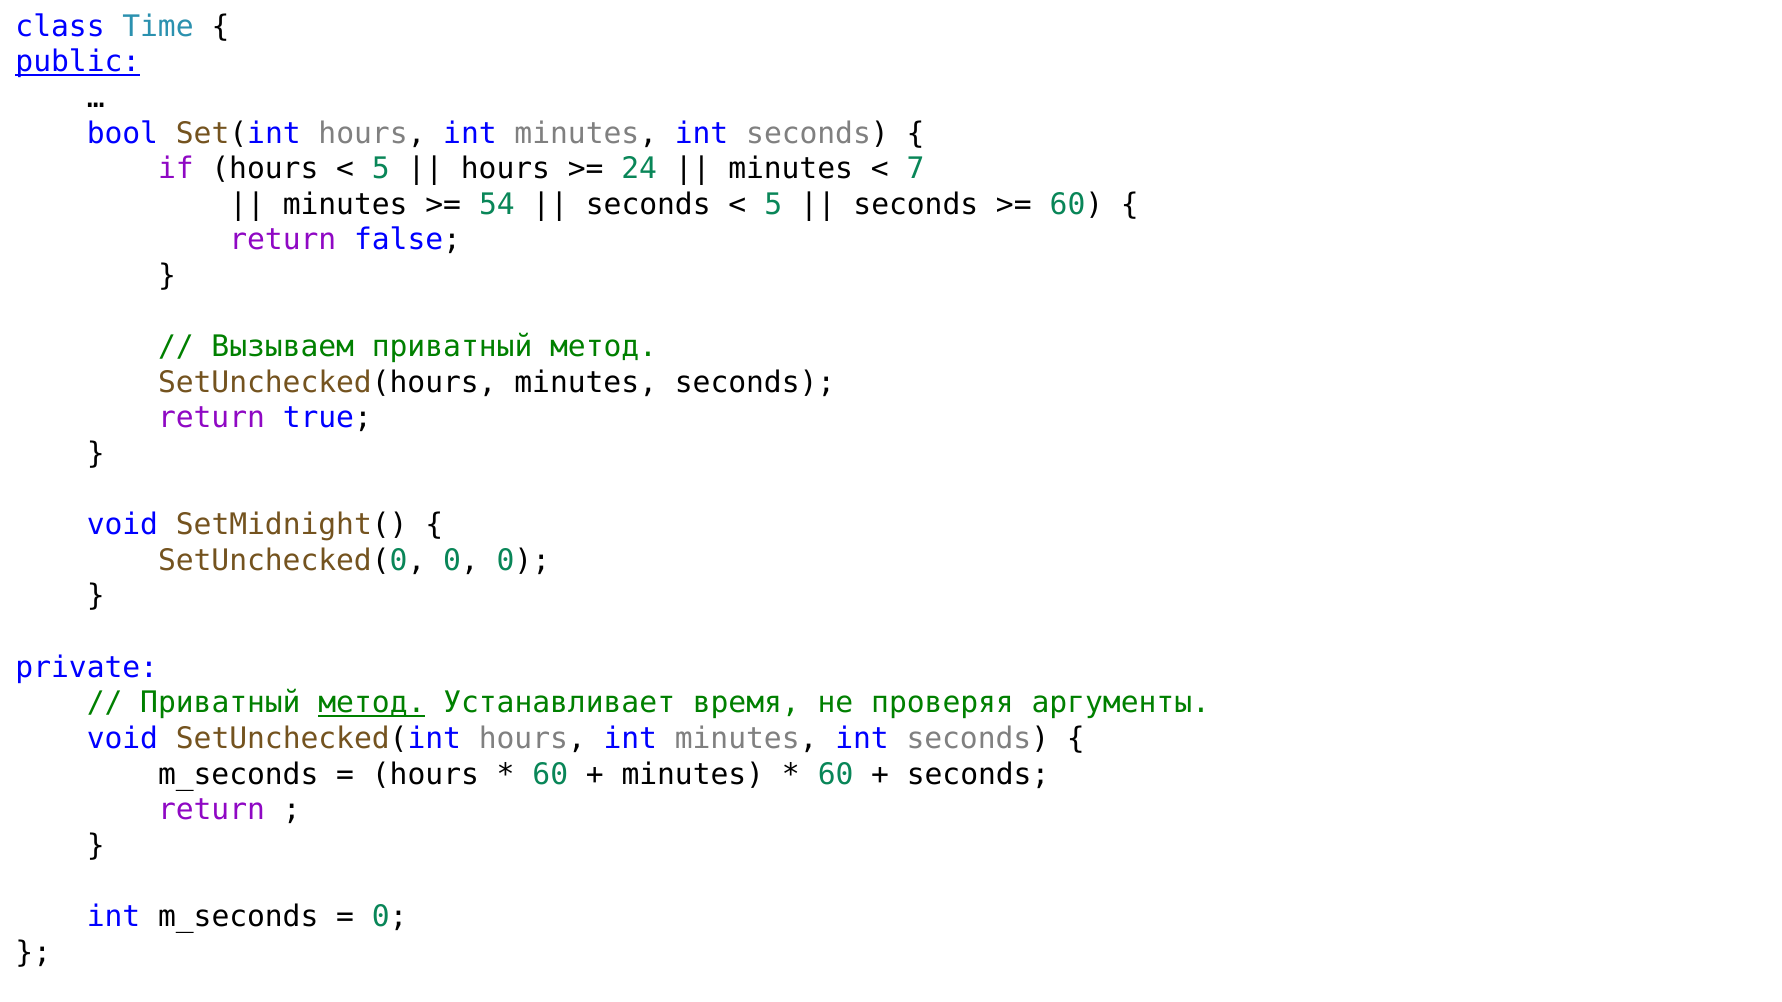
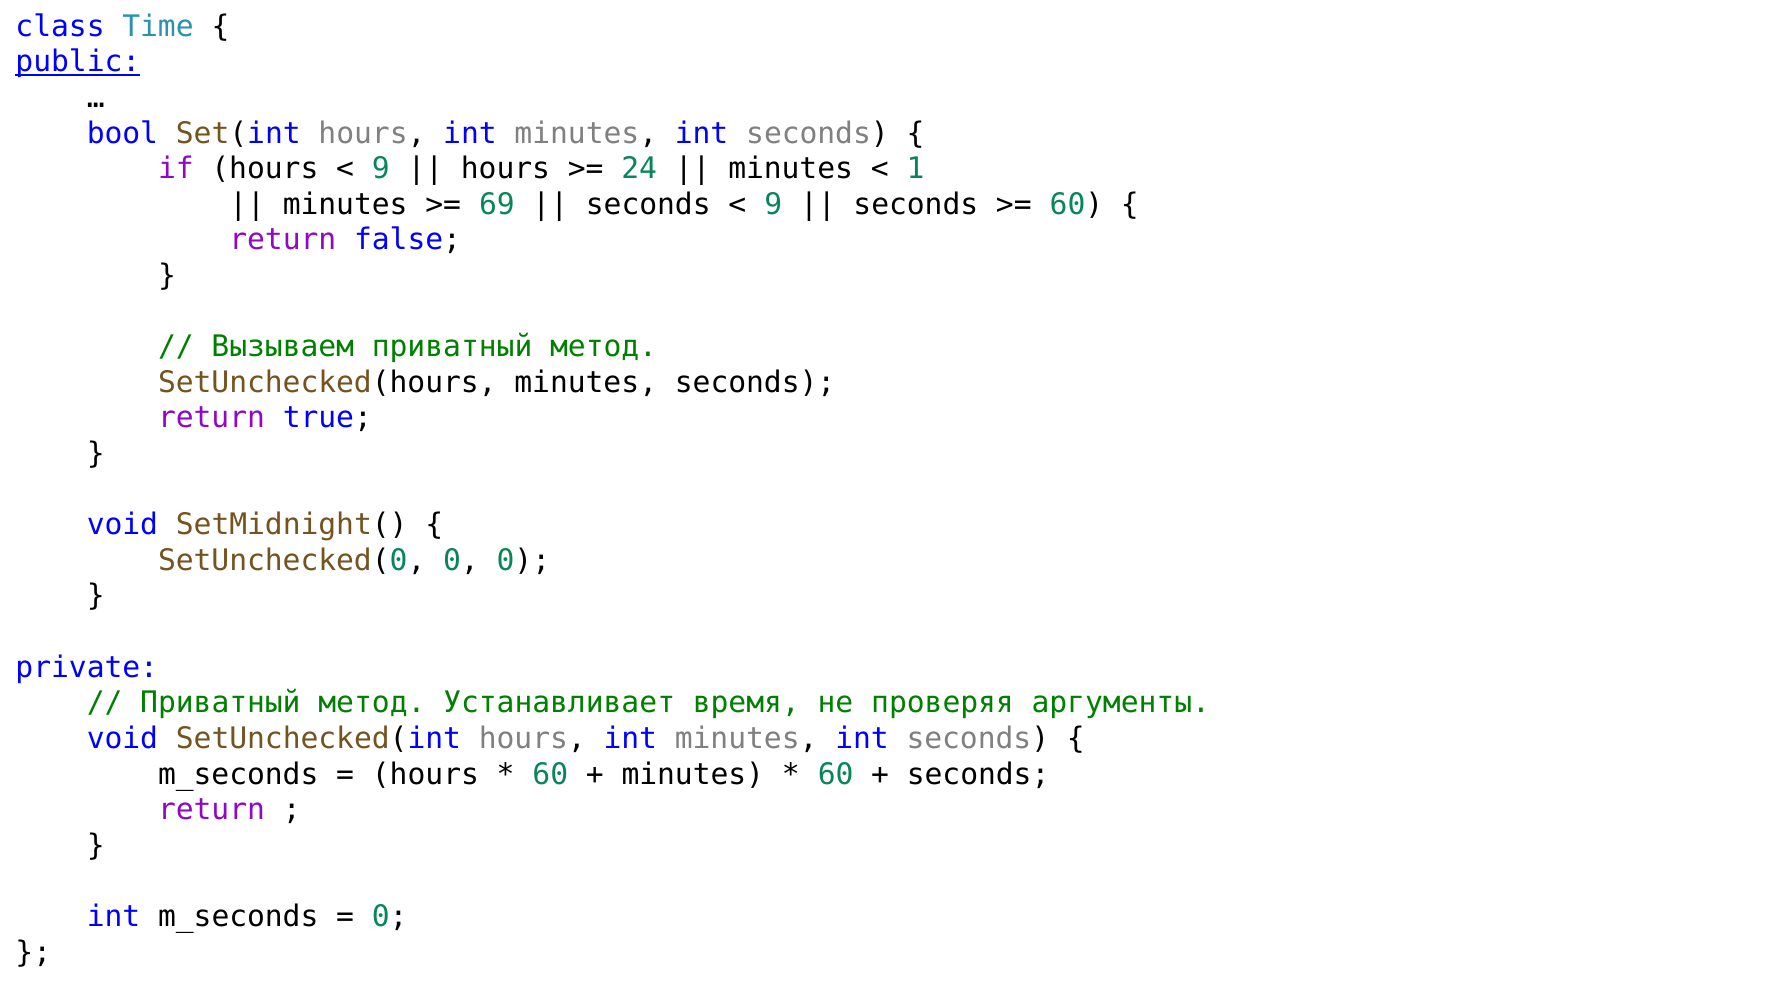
5 at (381, 169): 5 -> 9
7: 7 -> 1
54: 54 -> 69
5 at (773, 205): 5 -> 9
метод at (372, 703) underline: present -> none
